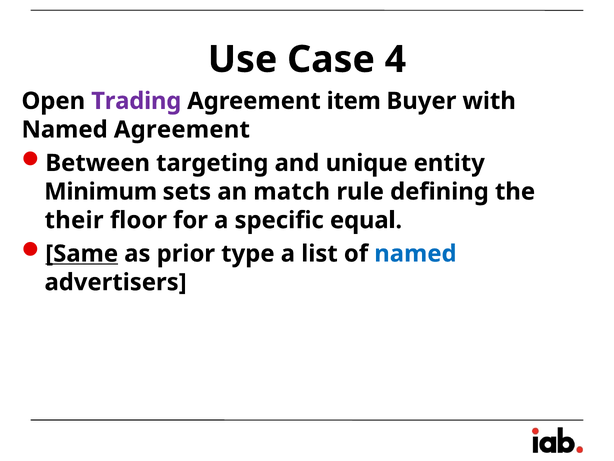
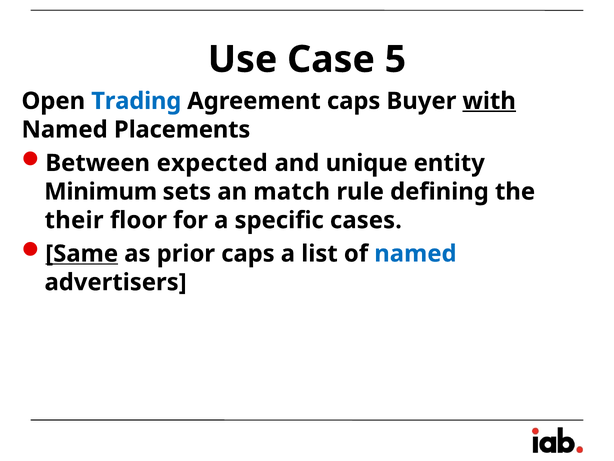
4: 4 -> 5
Trading colour: purple -> blue
Agreement item: item -> caps
with underline: none -> present
Named Agreement: Agreement -> Placements
targeting: targeting -> expected
equal: equal -> cases
prior type: type -> caps
